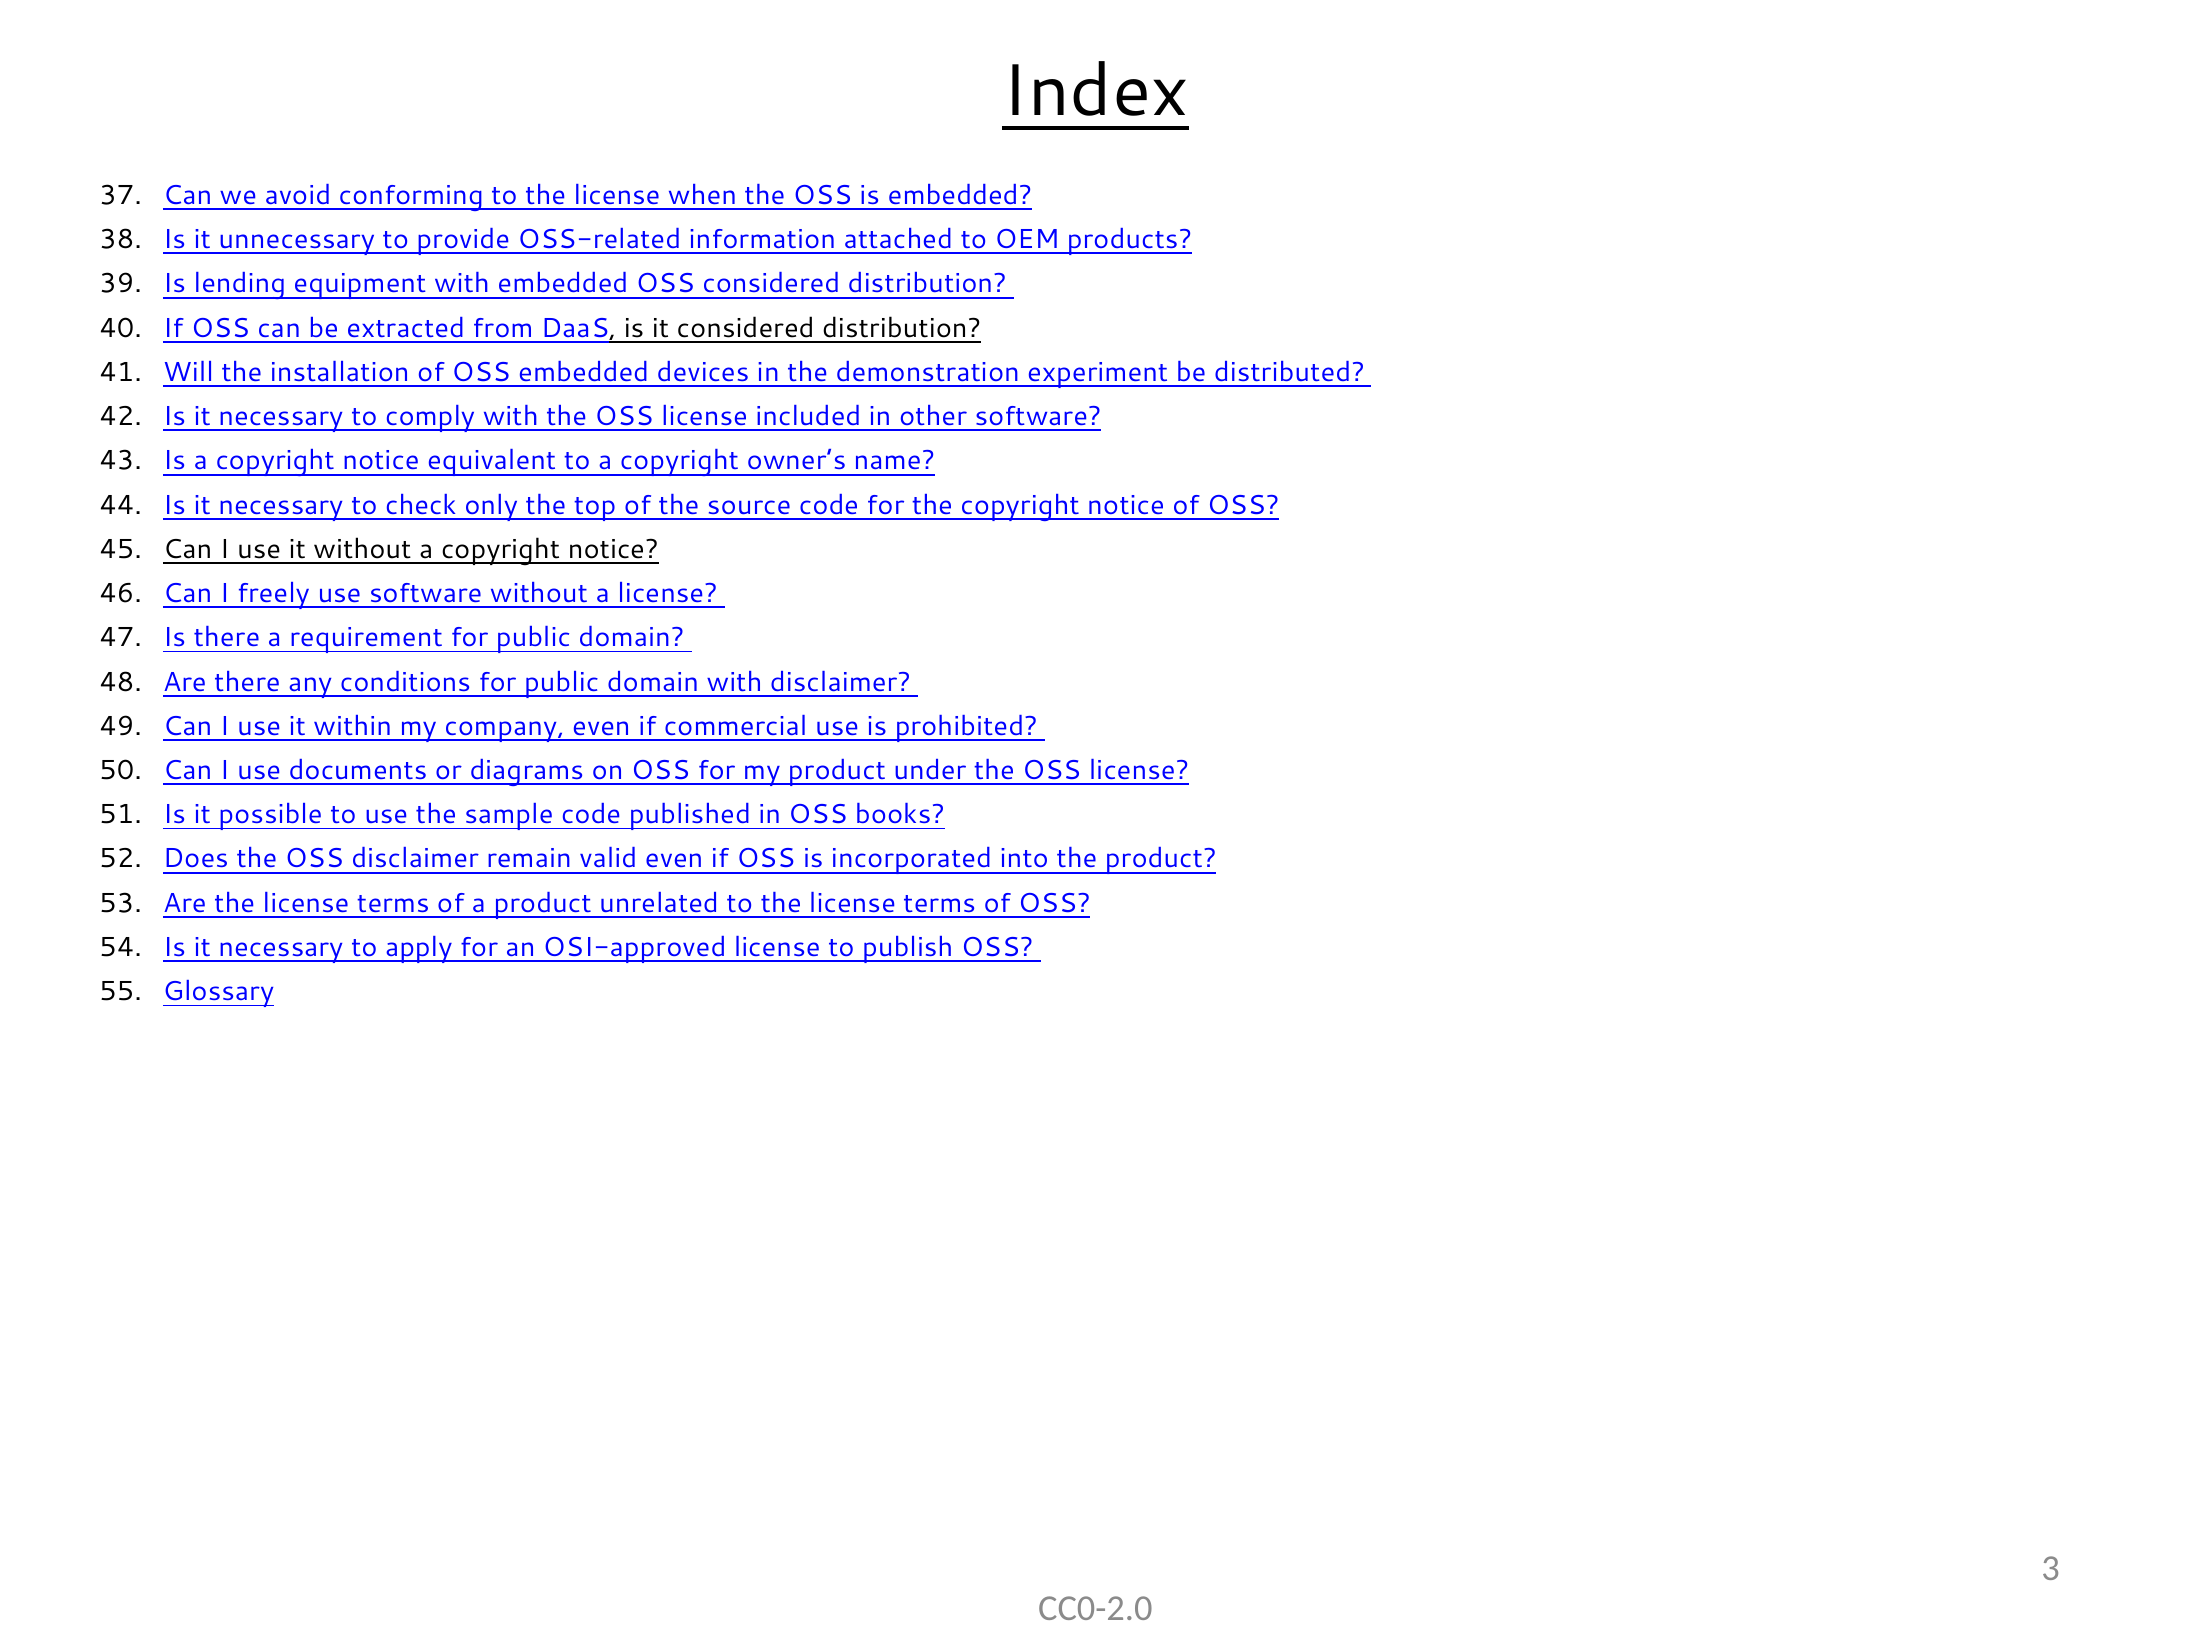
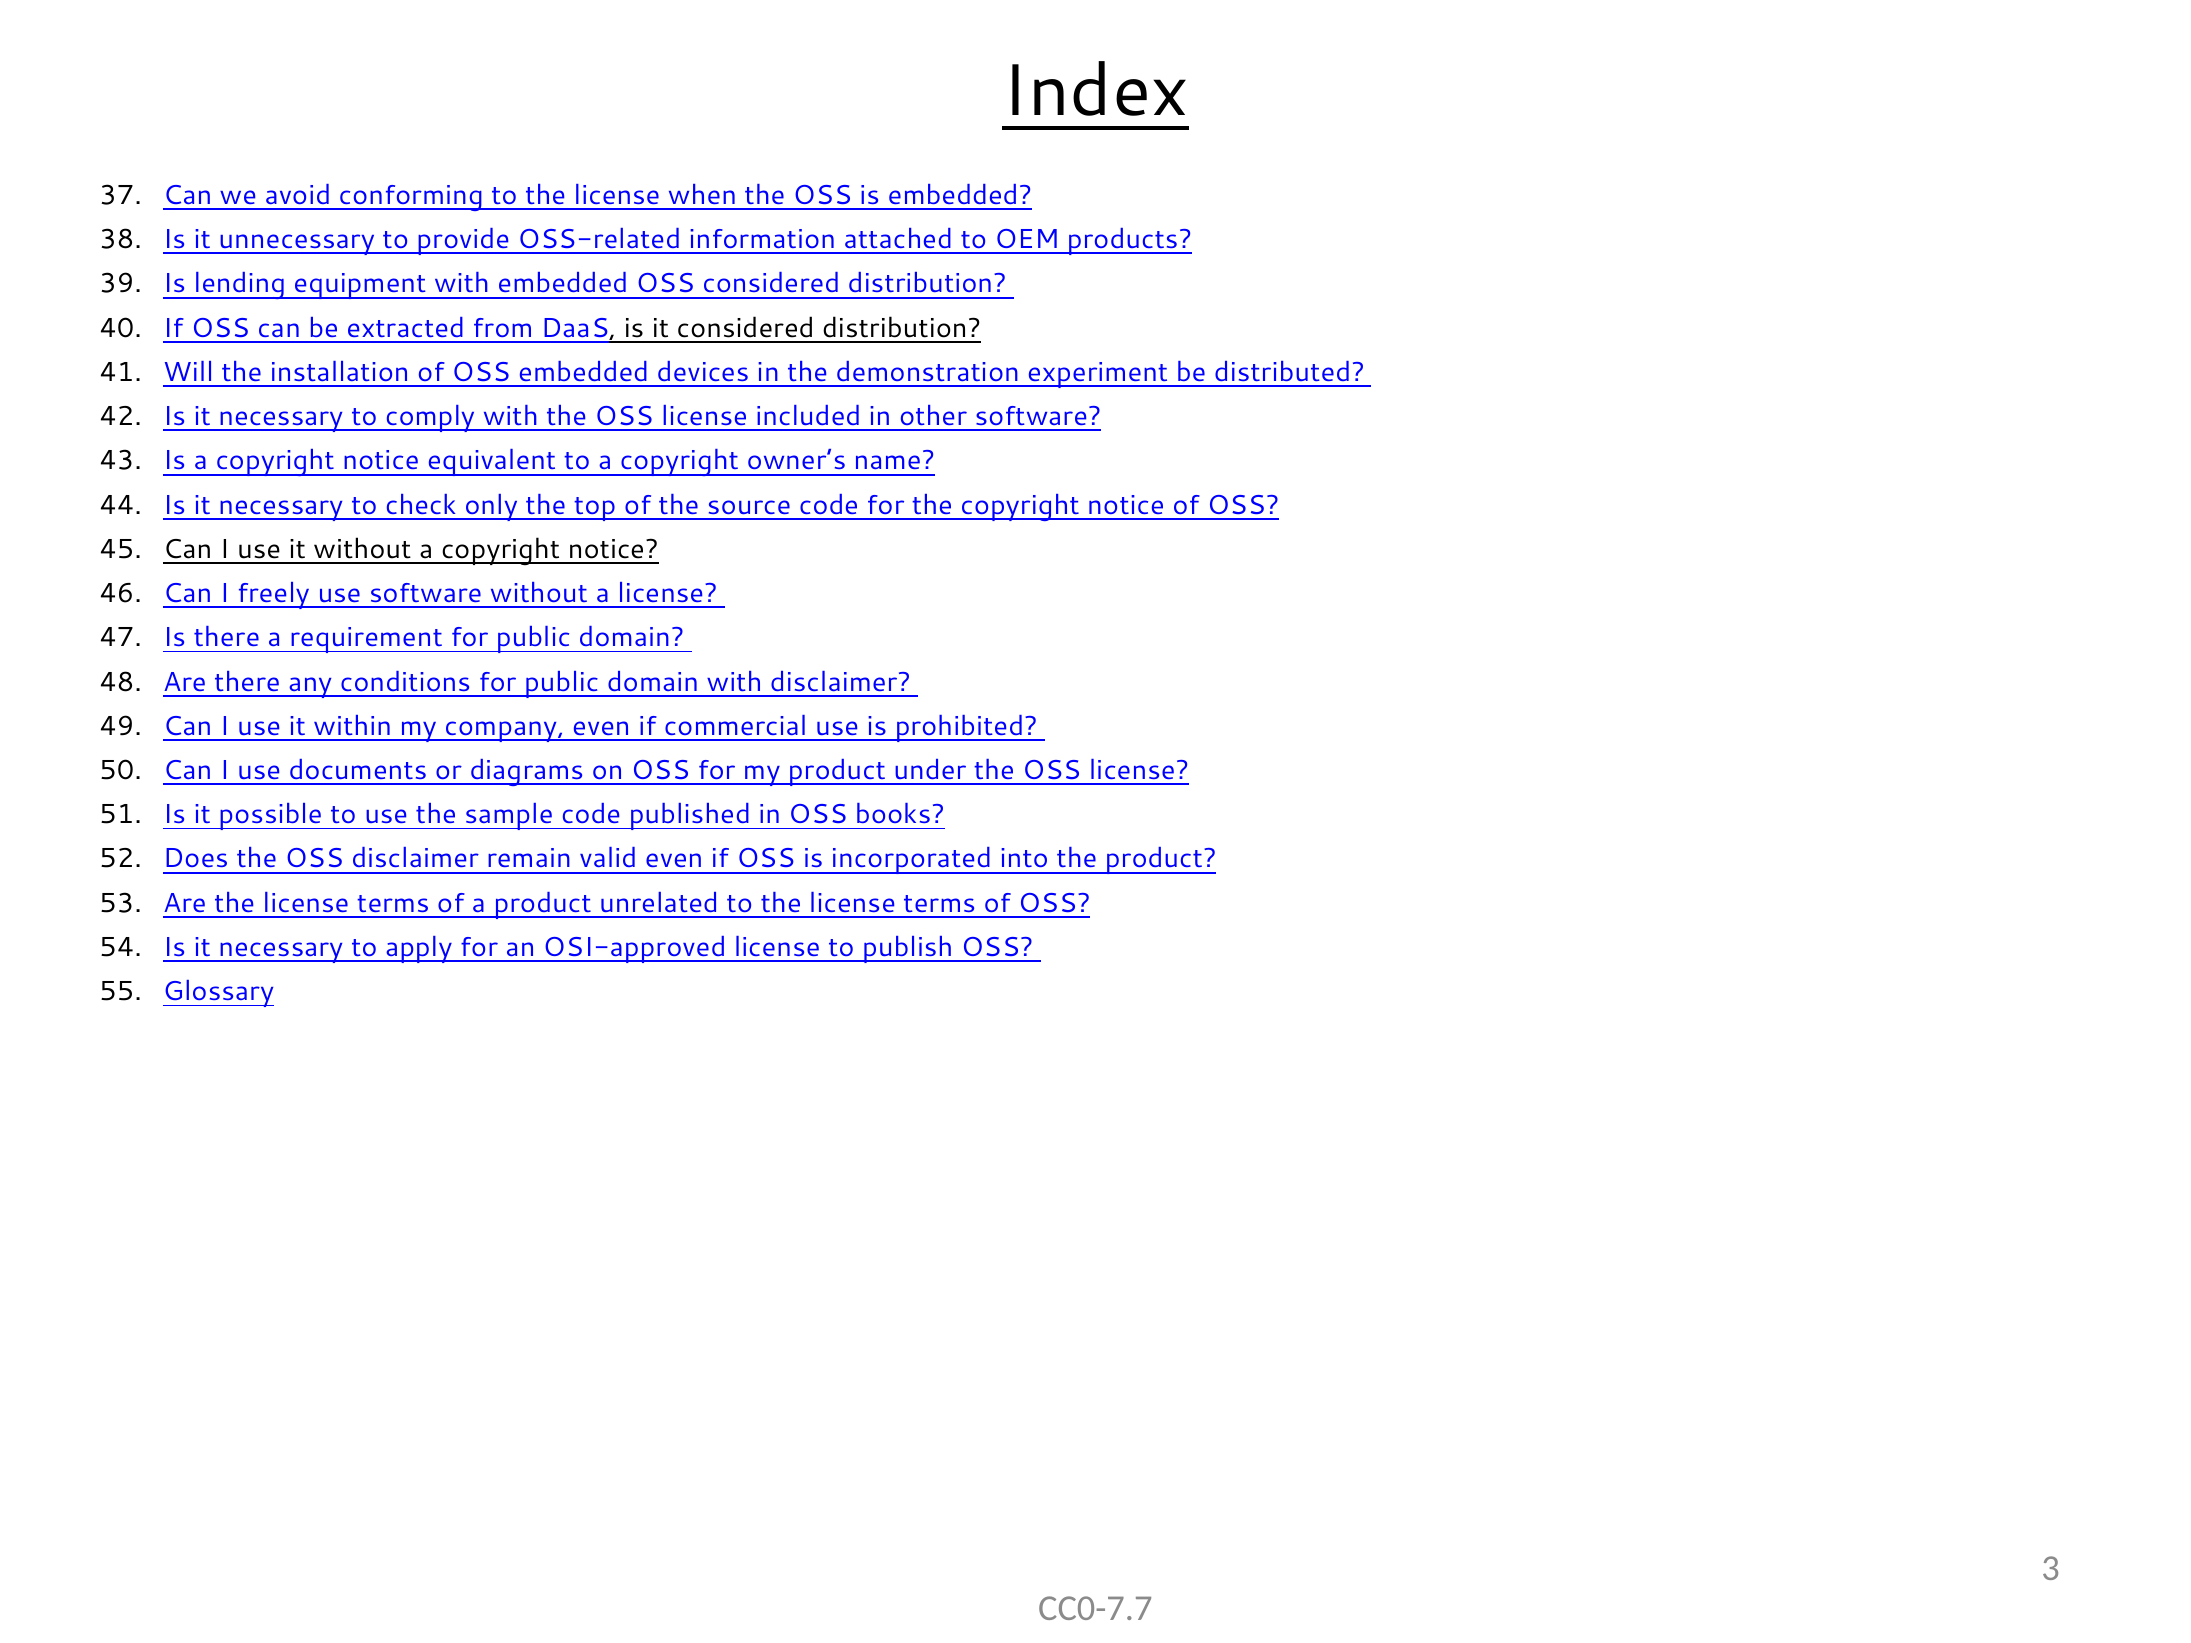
CC0-2.0: CC0-2.0 -> CC0-7.7
